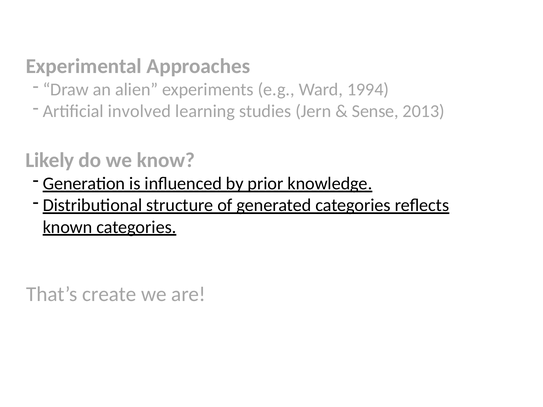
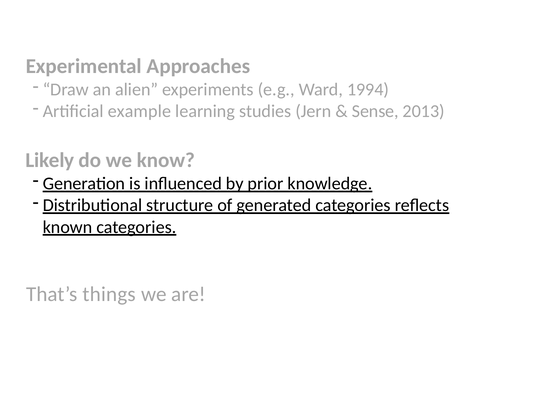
involved: involved -> example
create: create -> things
